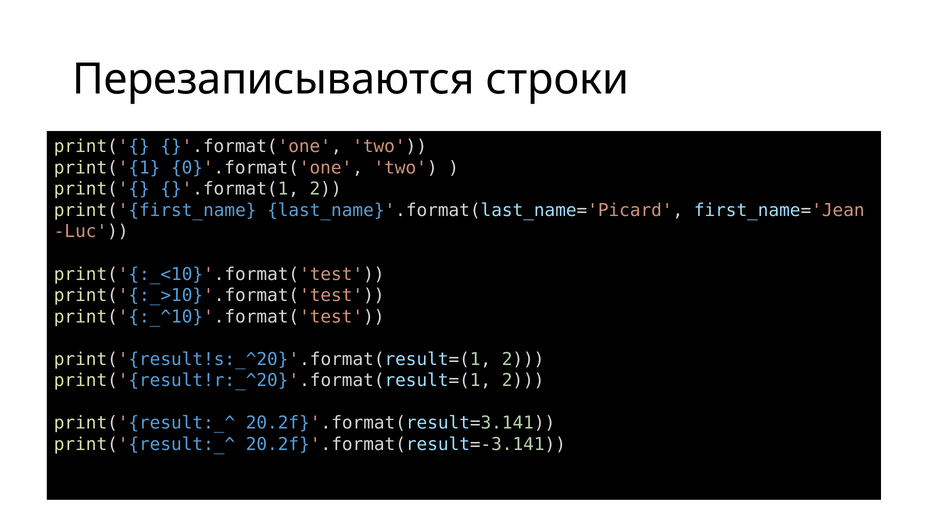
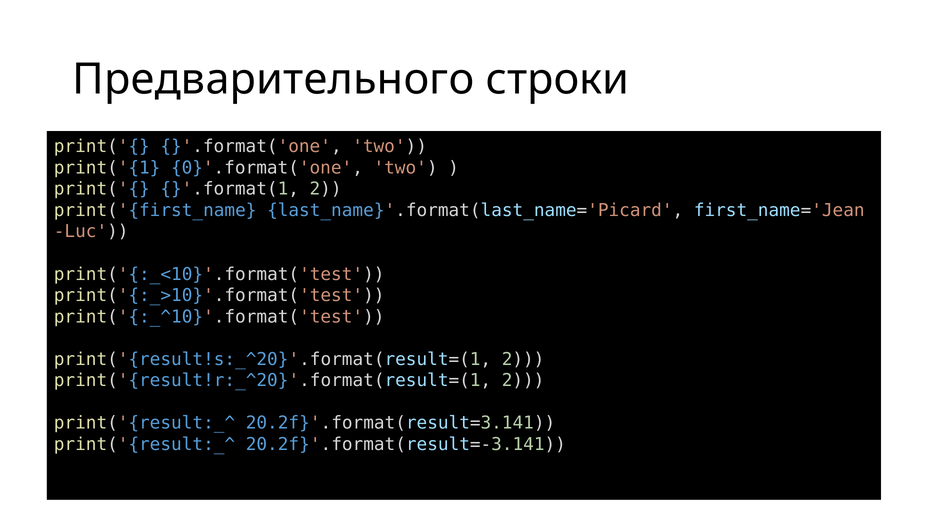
Перезаписываются: Перезаписываются -> Предварительного
